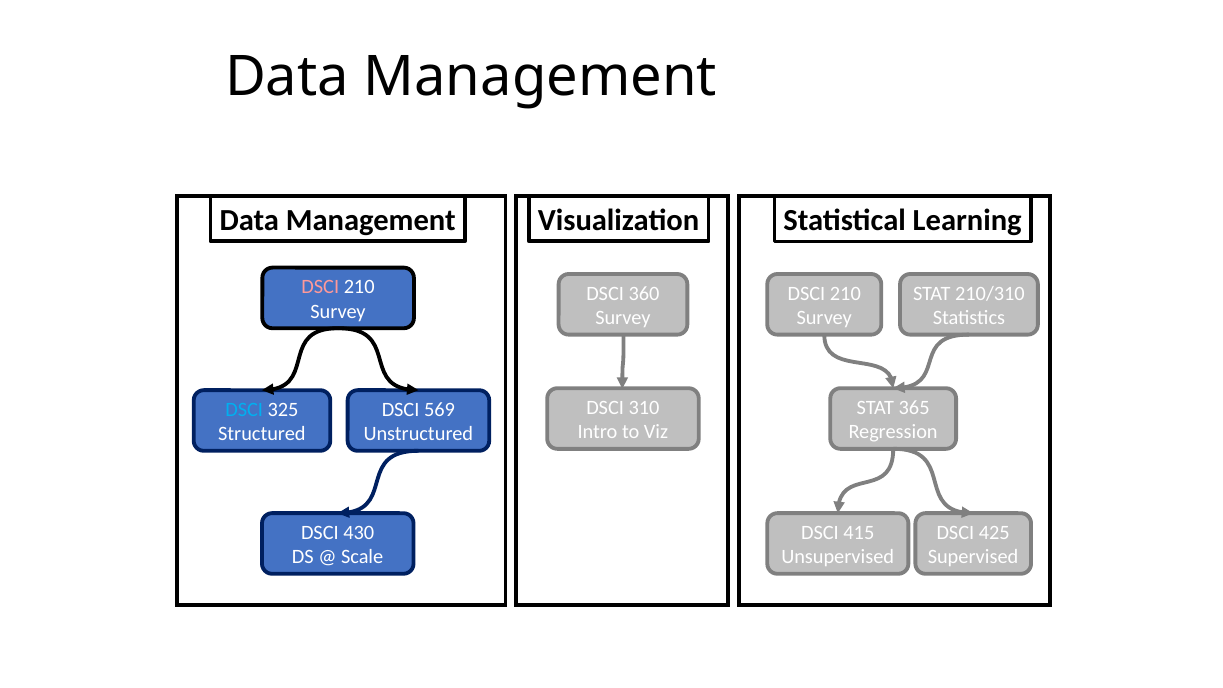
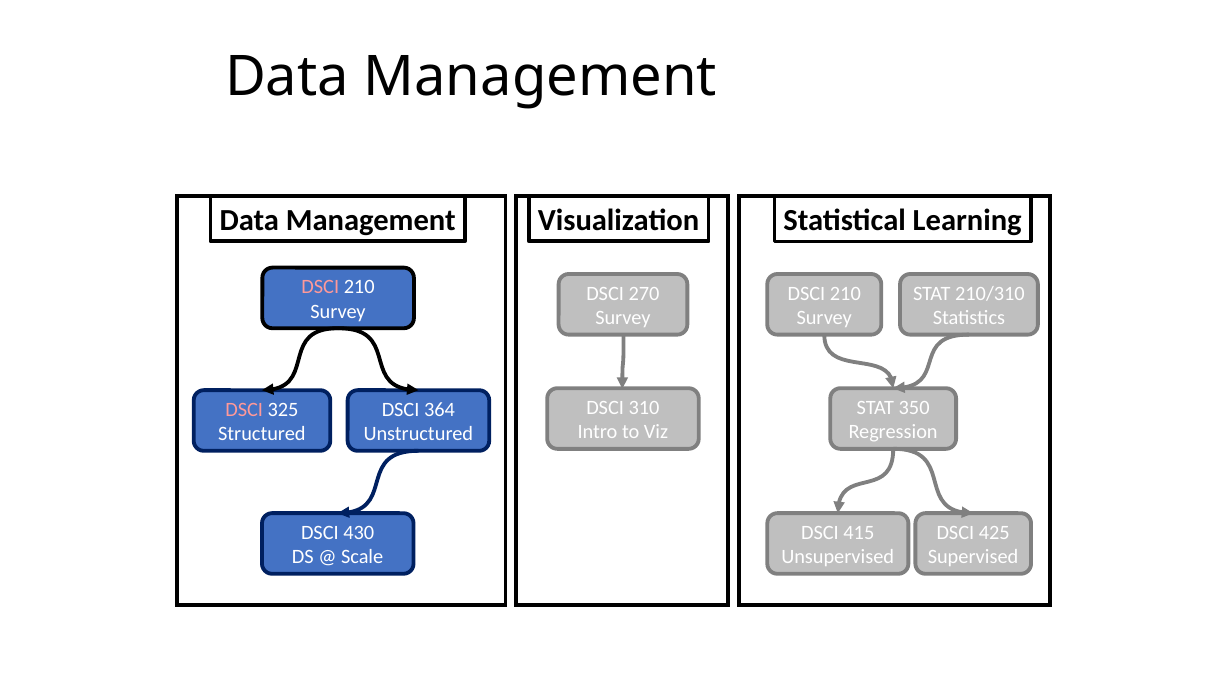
360: 360 -> 270
365: 365 -> 350
DSCI at (244, 410) colour: light blue -> pink
569: 569 -> 364
